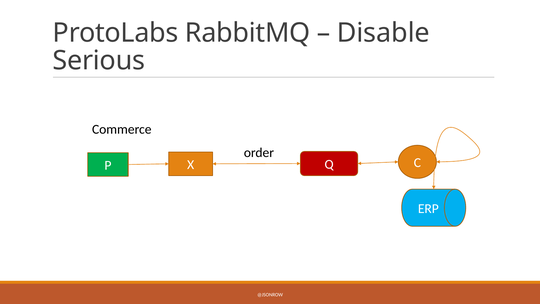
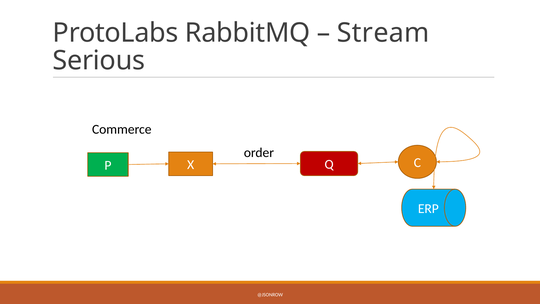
Disable: Disable -> Stream
